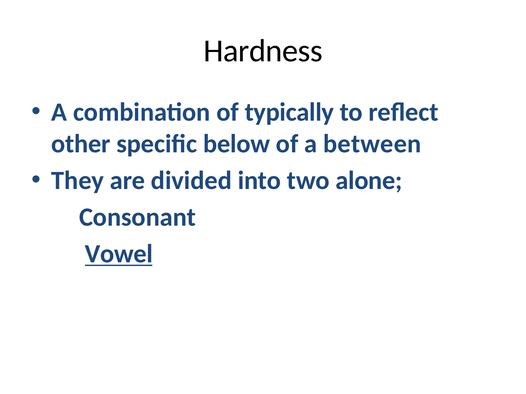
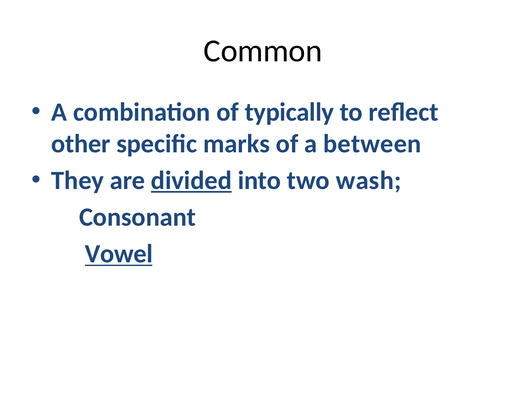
Hardness: Hardness -> Common
below: below -> marks
divided underline: none -> present
alone: alone -> wash
